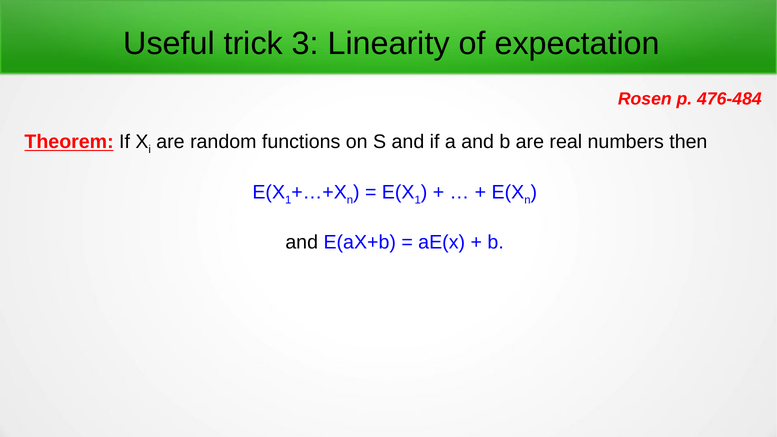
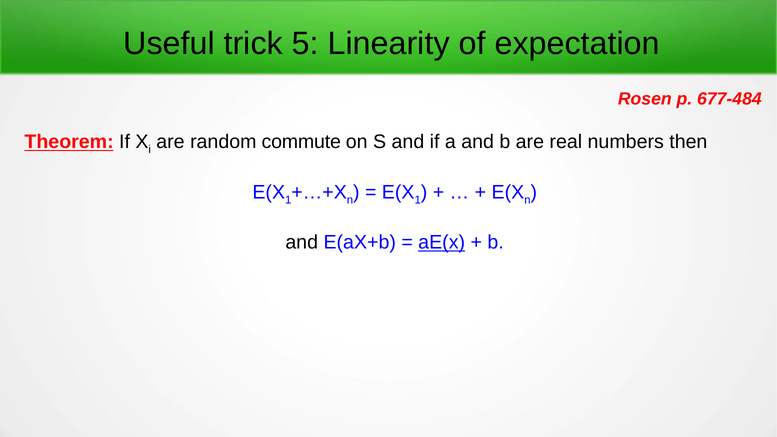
3: 3 -> 5
476-484: 476-484 -> 677-484
functions: functions -> commute
aE(x underline: none -> present
